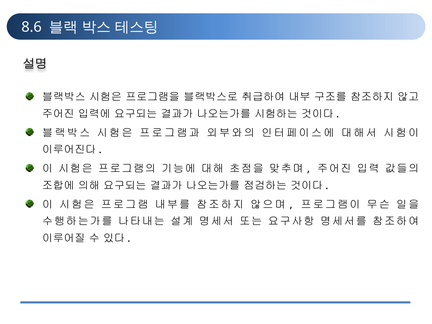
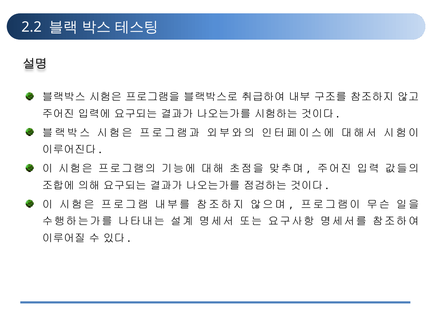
8.6: 8.6 -> 2.2
